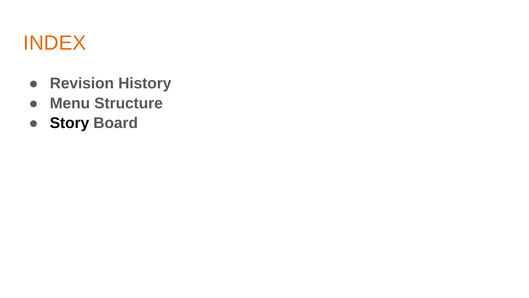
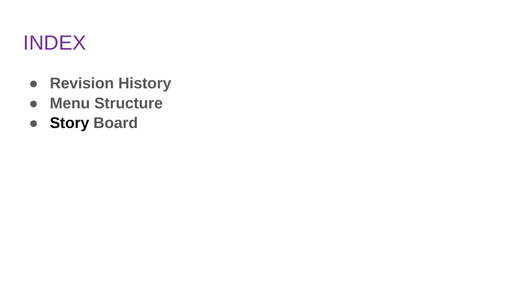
INDEX colour: orange -> purple
